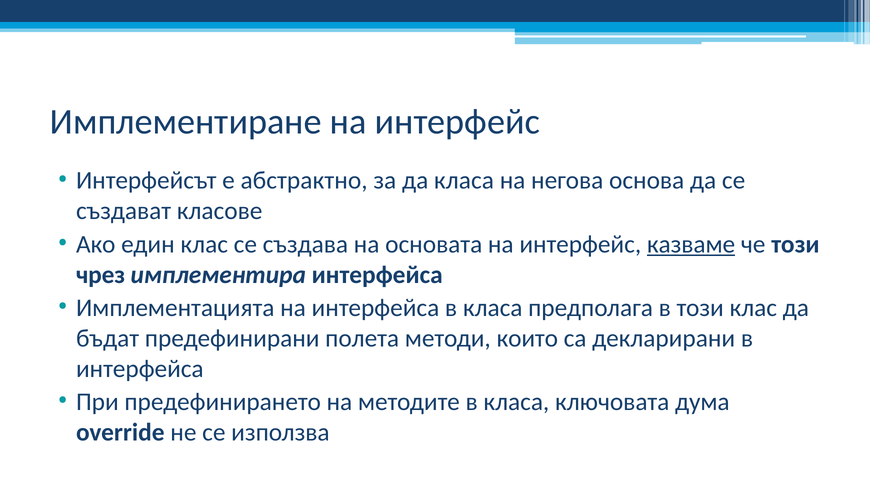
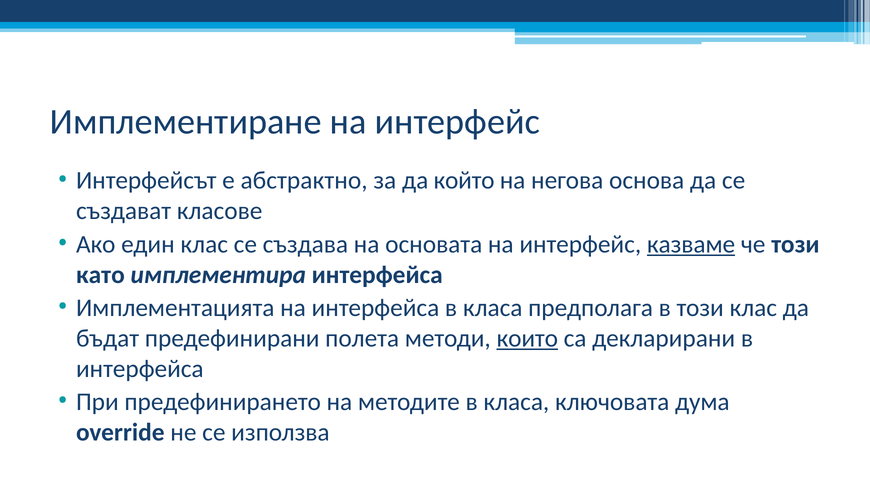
да класа: класа -> който
чрез: чрез -> като
които underline: none -> present
